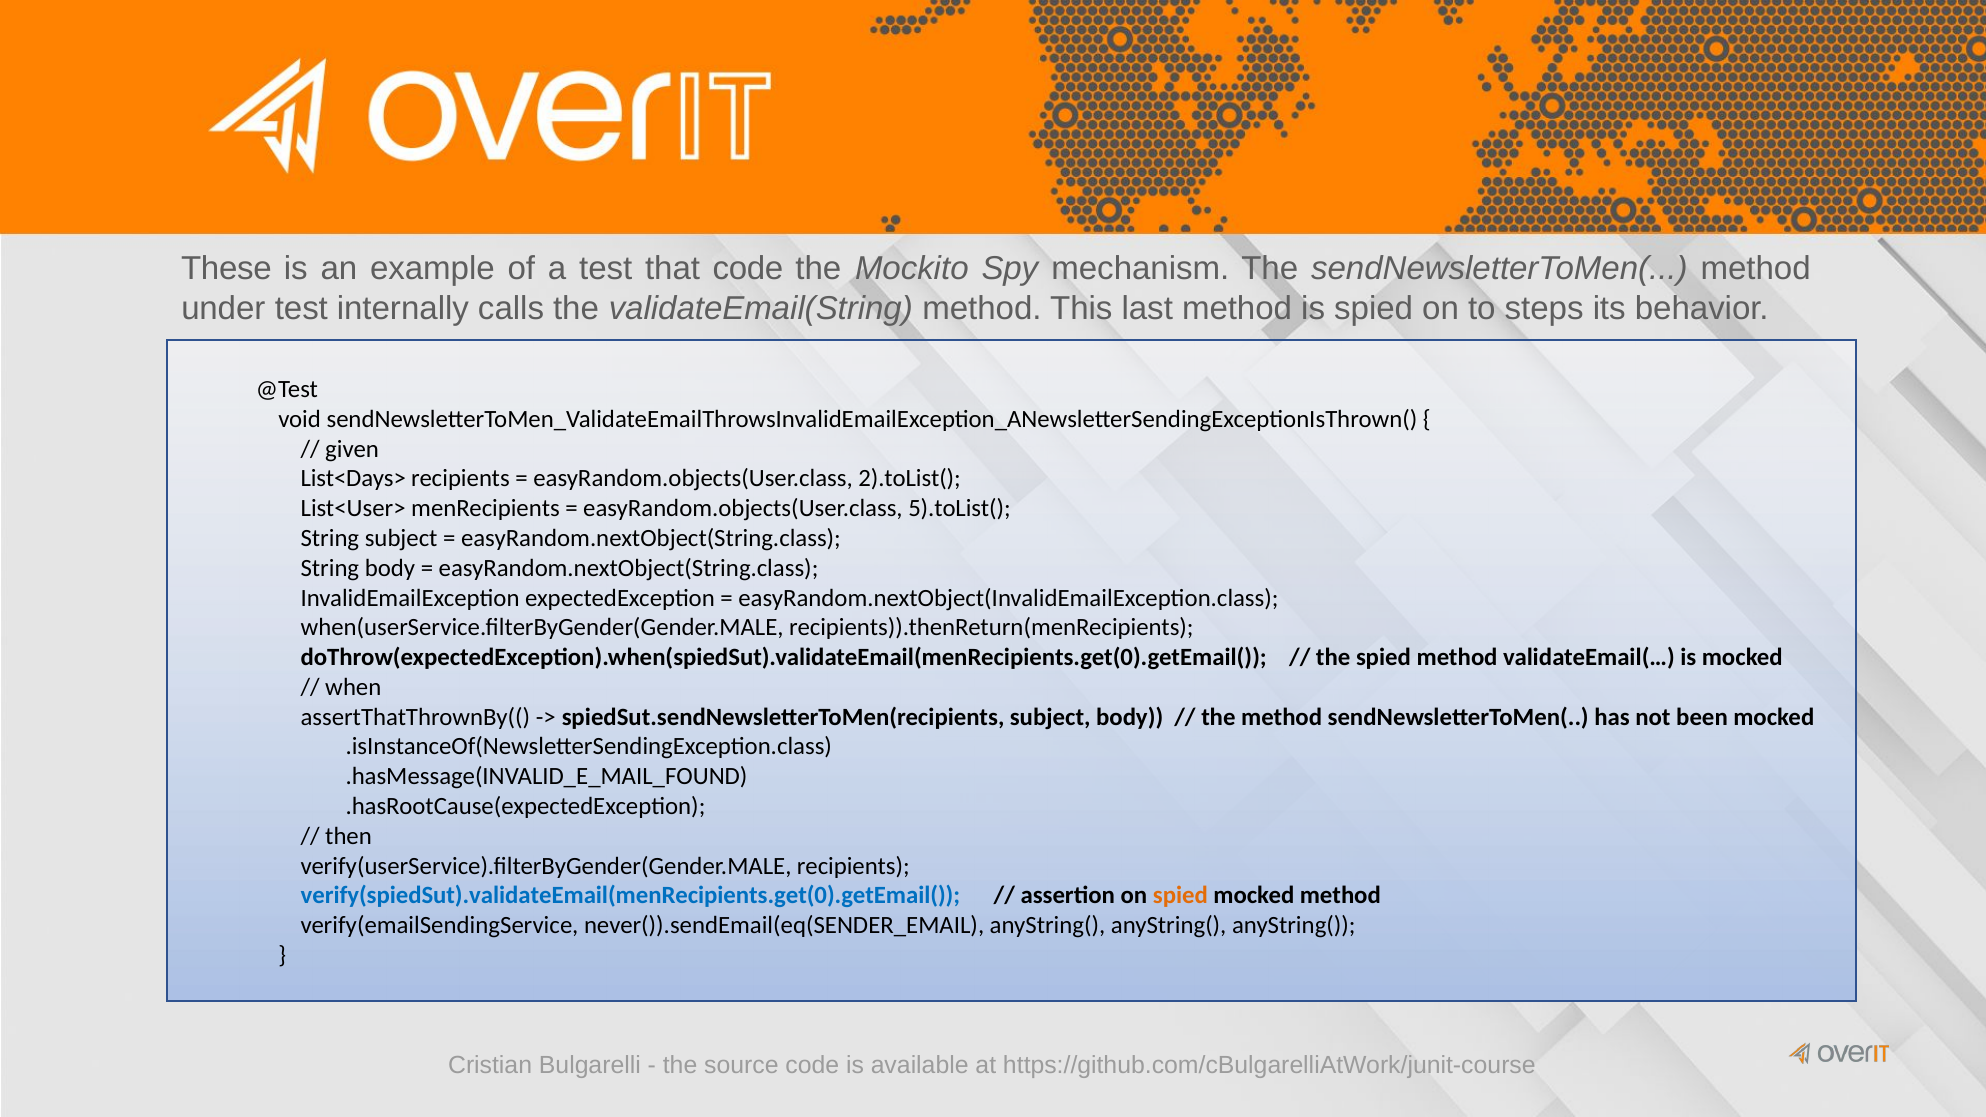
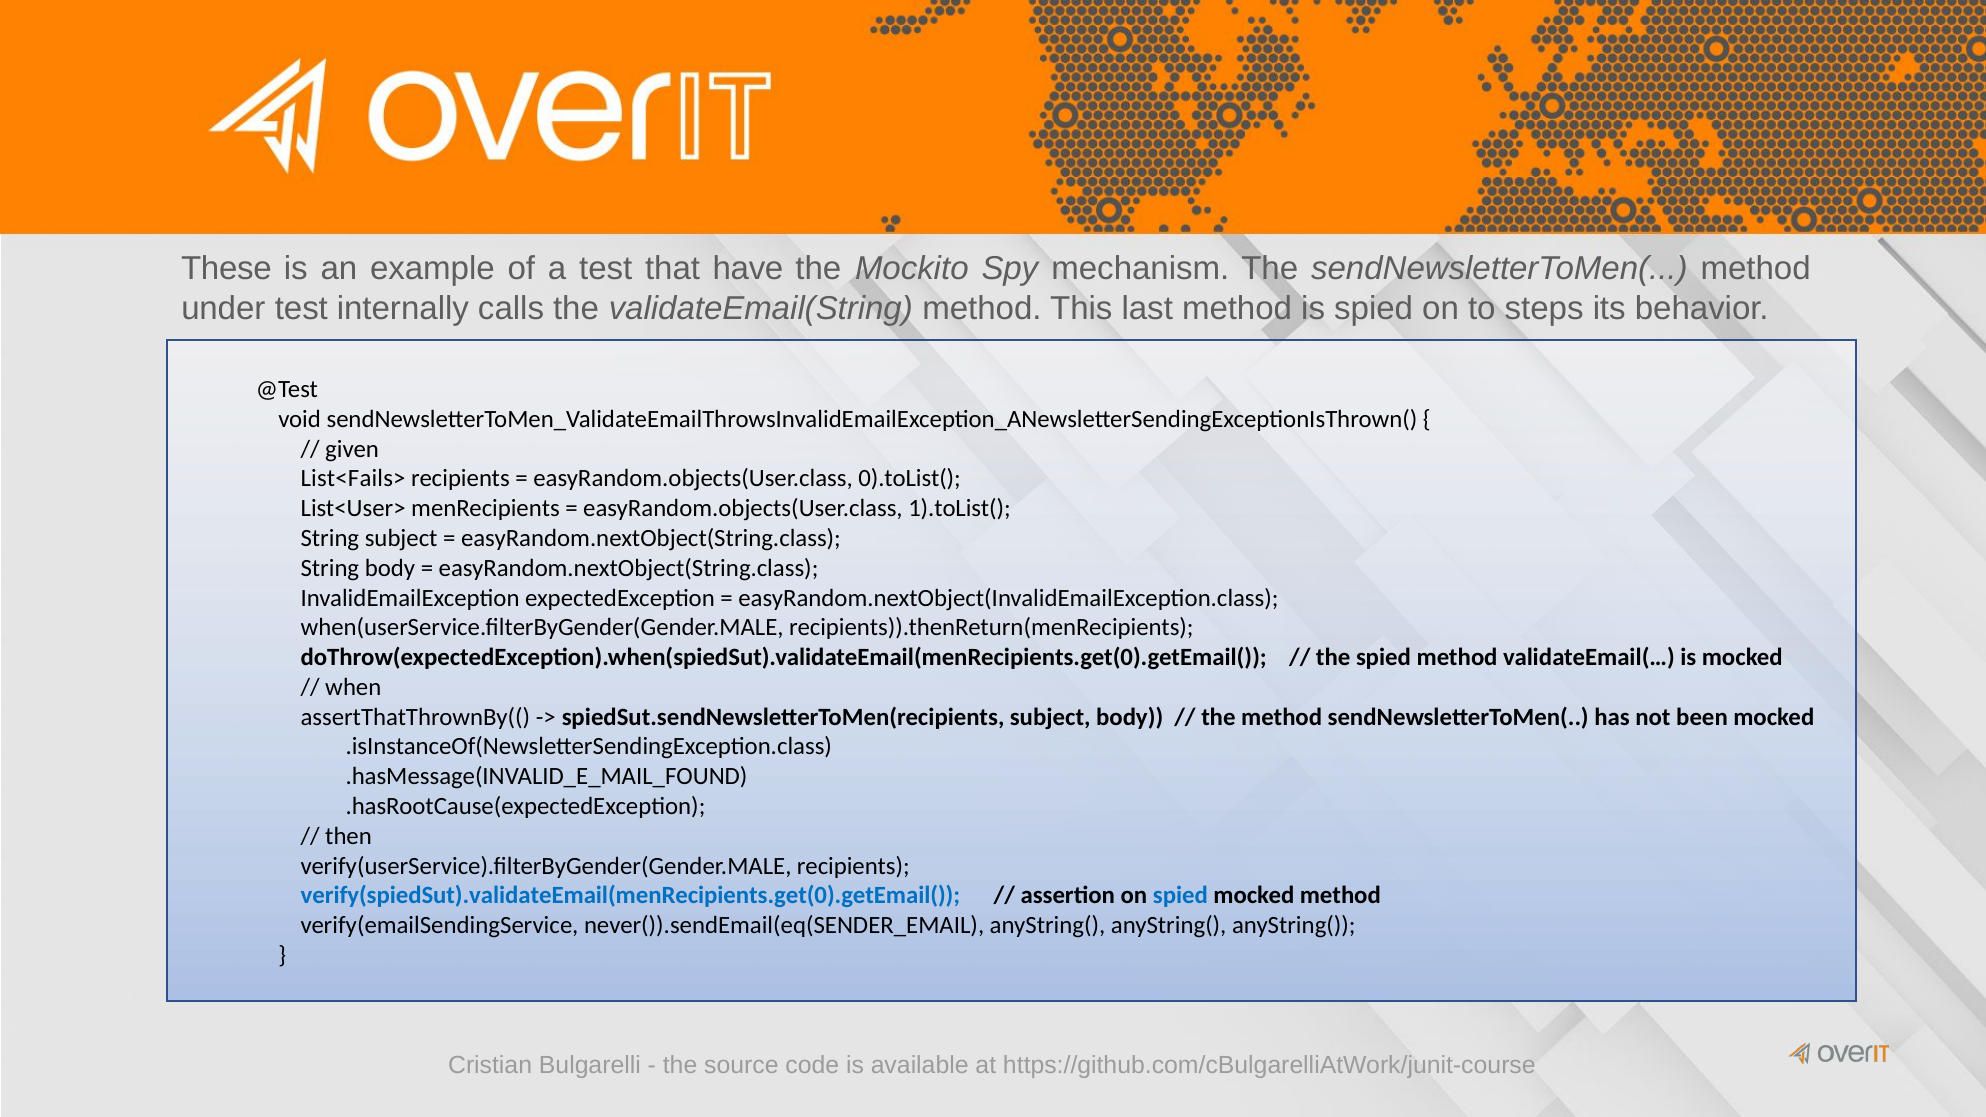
that code: code -> have
List<Days>: List<Days> -> List<Fails>
2).toList(: 2).toList( -> 0).toList(
5).toList(: 5).toList( -> 1).toList(
spied at (1180, 896) colour: orange -> blue
